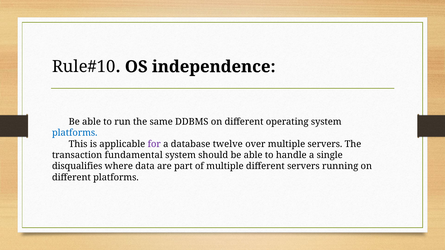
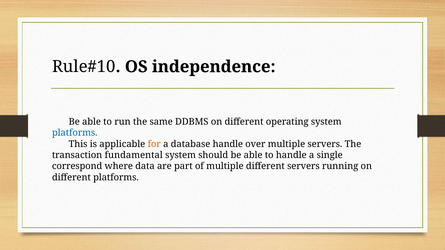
for colour: purple -> orange
database twelve: twelve -> handle
disqualifies: disqualifies -> correspond
